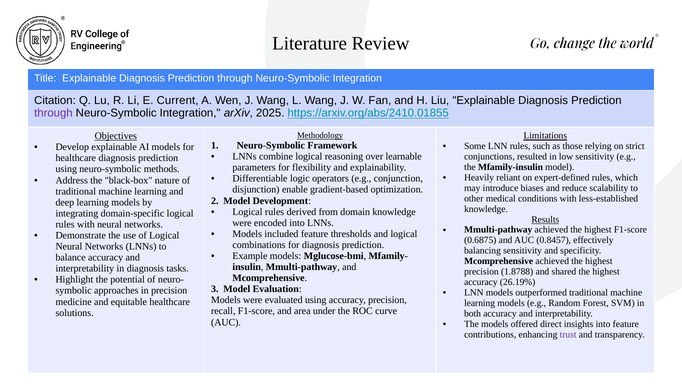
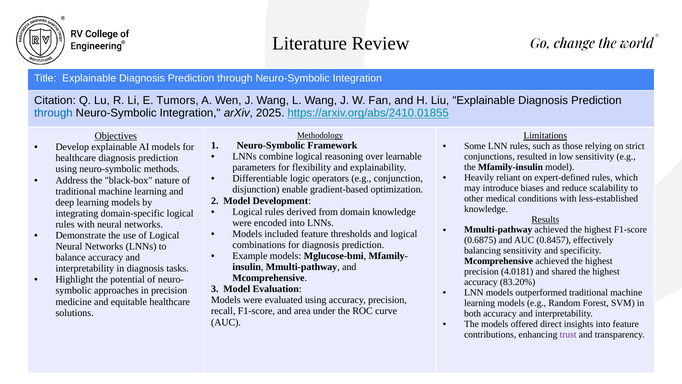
Current: Current -> Tumors
through at (53, 113) colour: purple -> blue
1.8788: 1.8788 -> 4.0181
26.19%: 26.19% -> 83.20%
